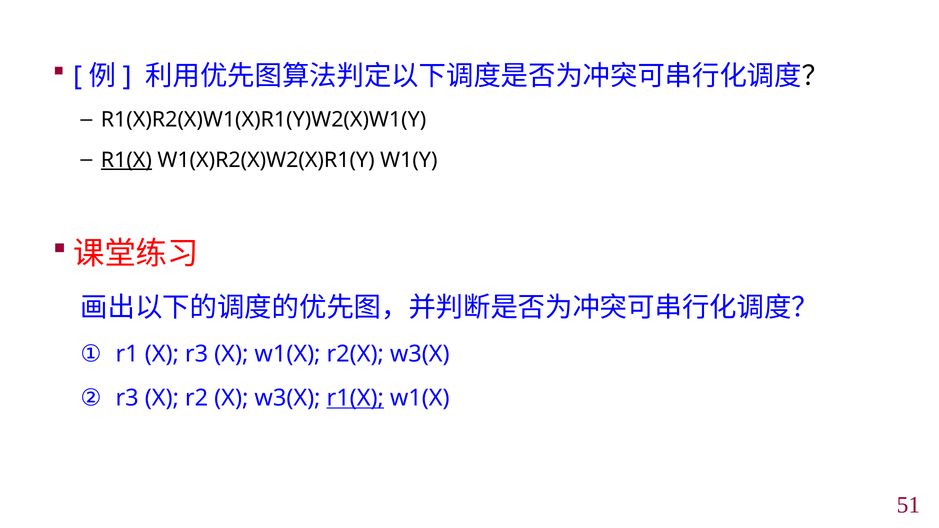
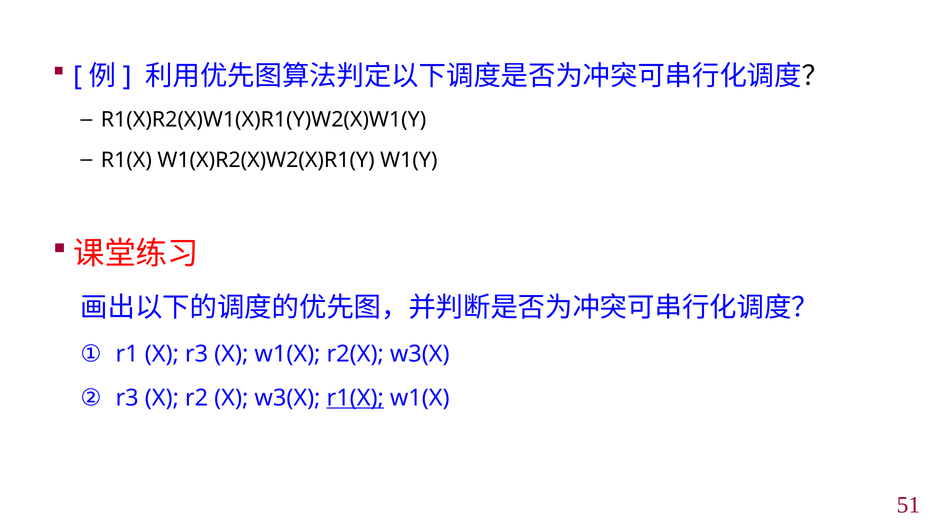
R1(X at (126, 160) underline: present -> none
